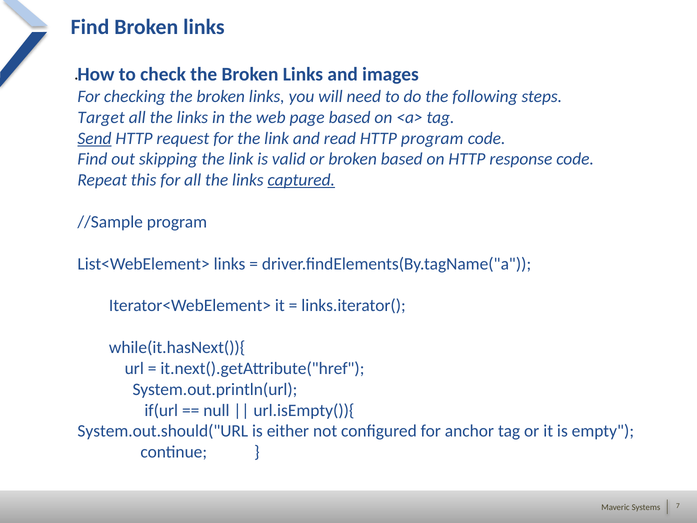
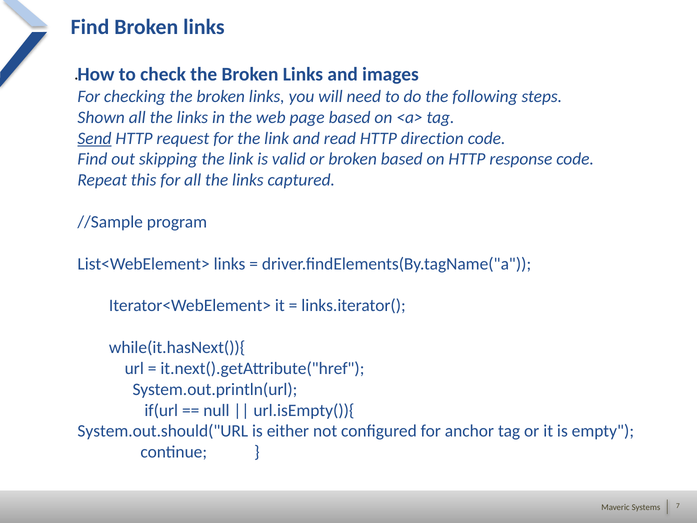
Target: Target -> Shown
HTTP program: program -> direction
captured underline: present -> none
